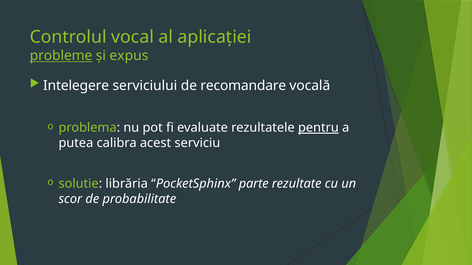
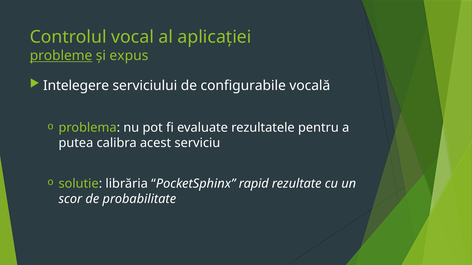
recomandare: recomandare -> configurabile
pentru underline: present -> none
parte: parte -> rapid
